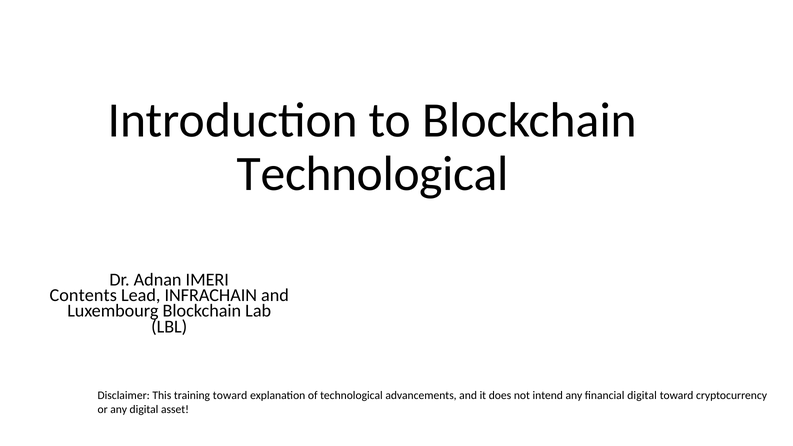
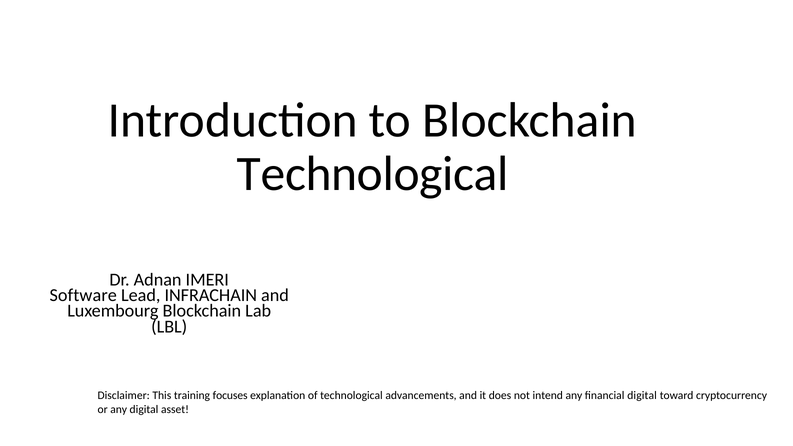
Contents: Contents -> Software
training toward: toward -> focuses
